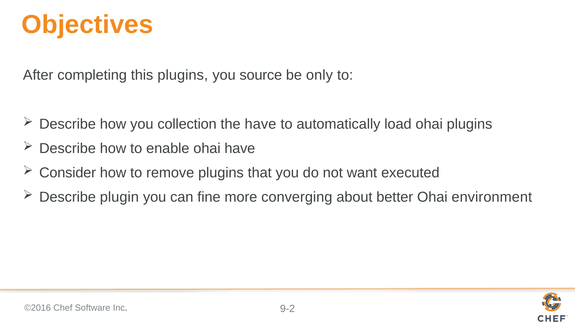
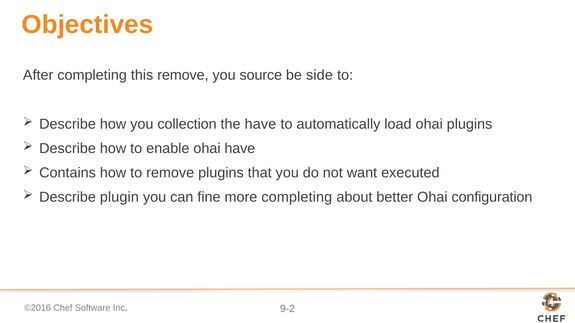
this plugins: plugins -> remove
only: only -> side
Consider: Consider -> Contains
more converging: converging -> completing
environment: environment -> configuration
